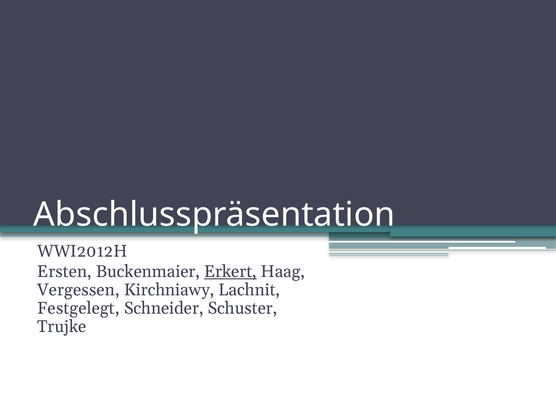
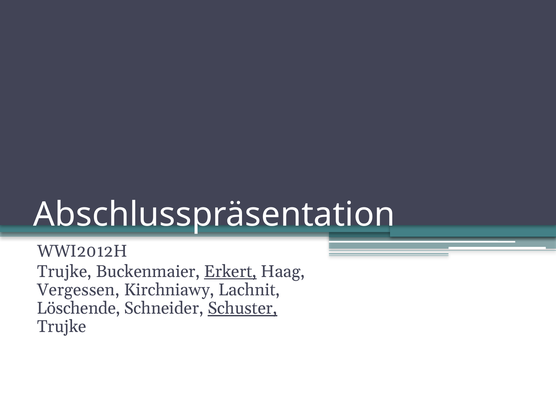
Ersten at (65, 272): Ersten -> Trujke
Festgelegt: Festgelegt -> Löschende
Schuster underline: none -> present
